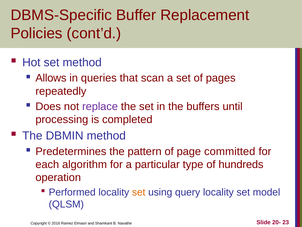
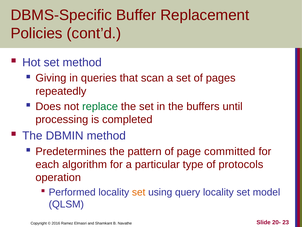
Allows: Allows -> Giving
replace colour: purple -> green
hundreds: hundreds -> protocols
